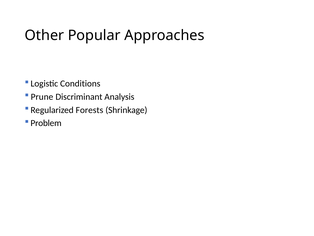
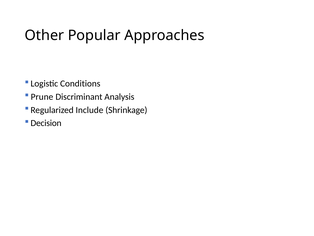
Forests: Forests -> Include
Problem: Problem -> Decision
